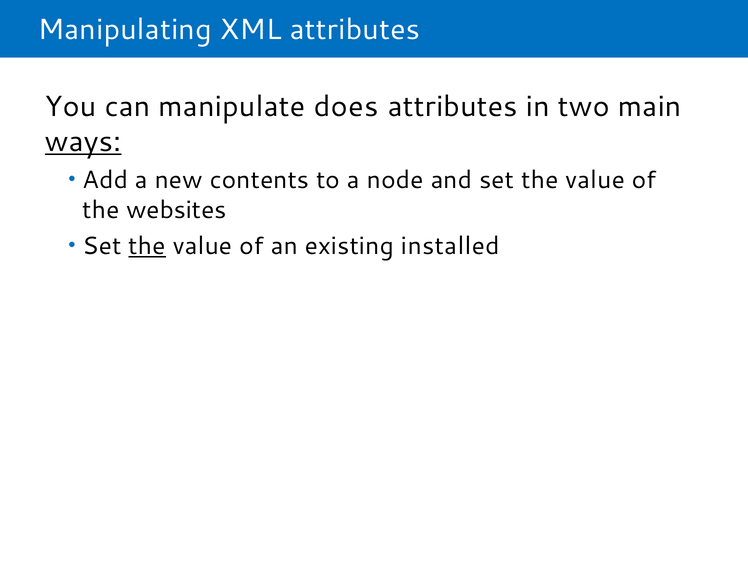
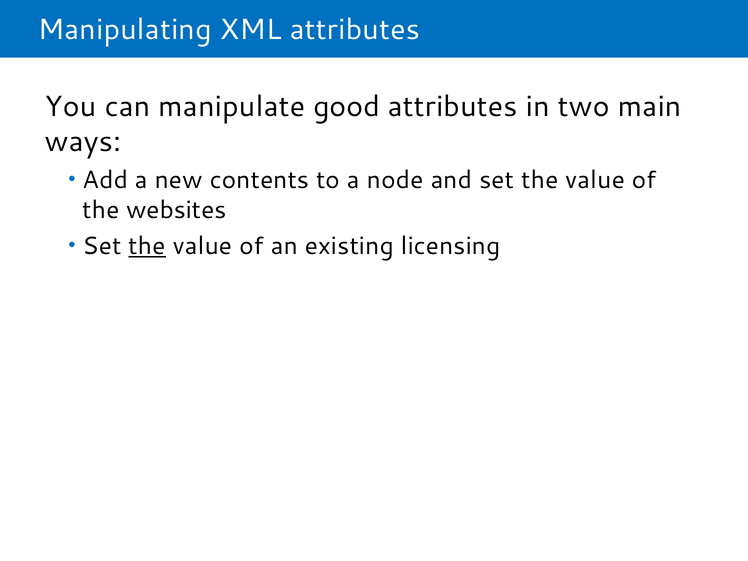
does: does -> good
ways underline: present -> none
installed: installed -> licensing
